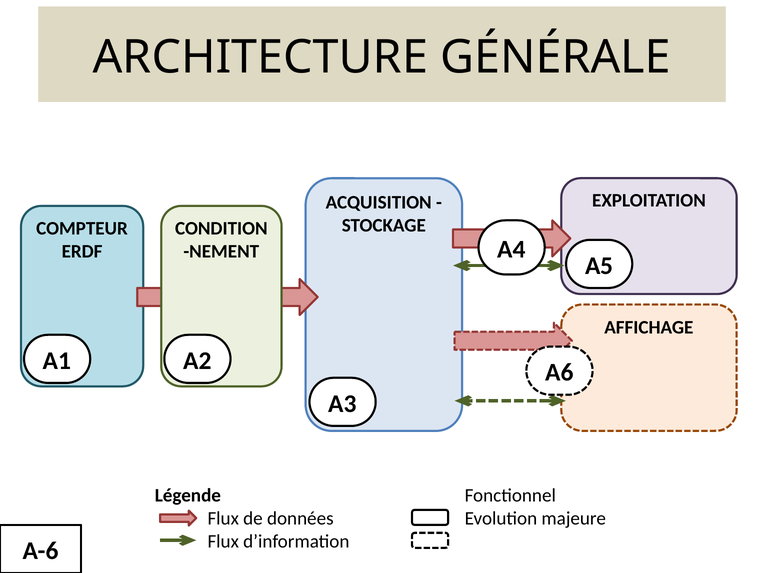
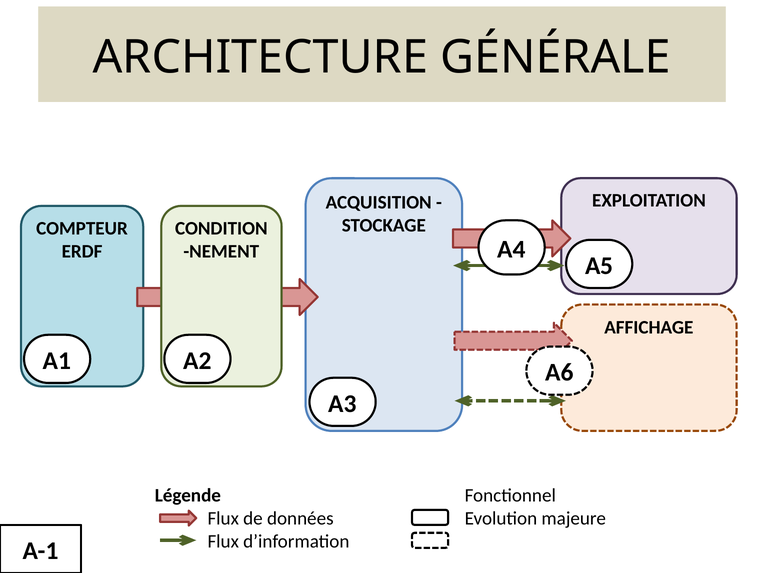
A-6: A-6 -> A-1
